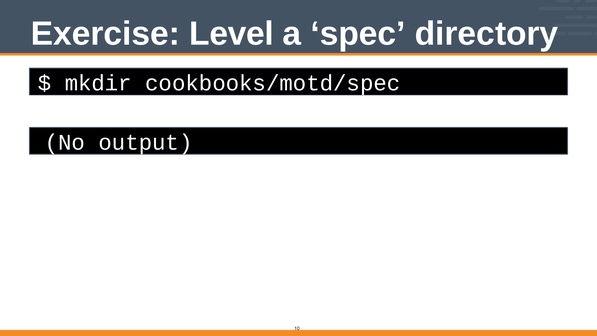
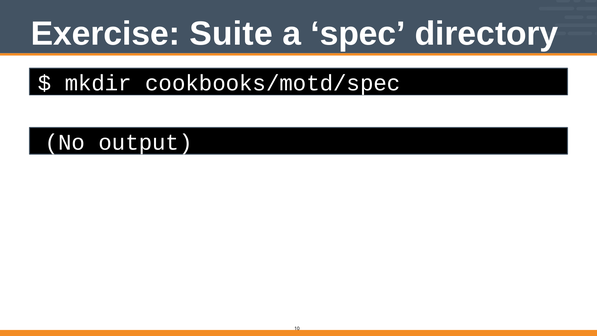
Level: Level -> Suite
